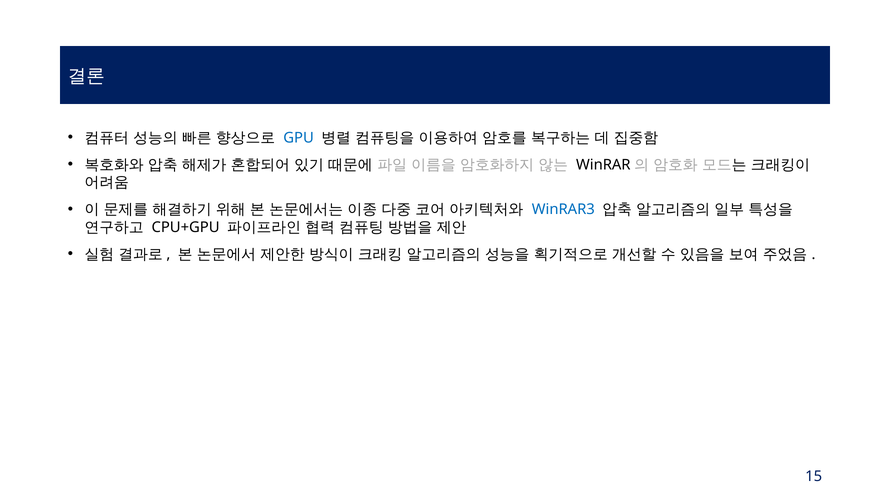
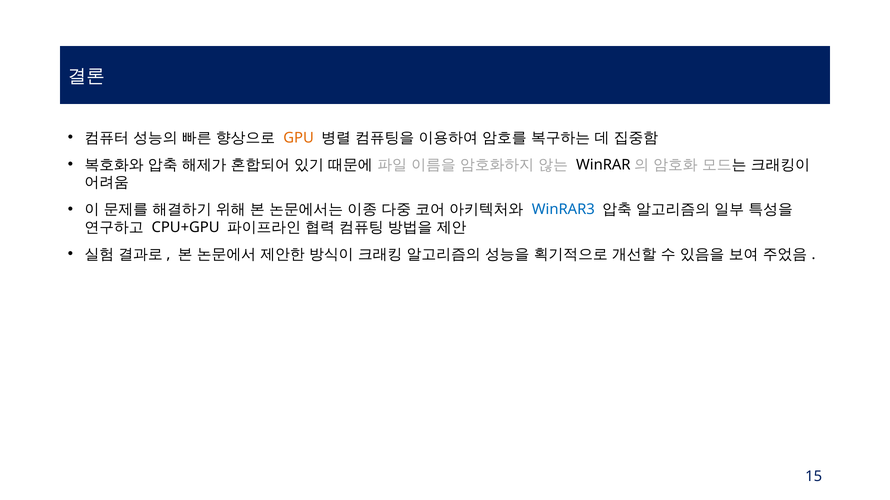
GPU colour: blue -> orange
